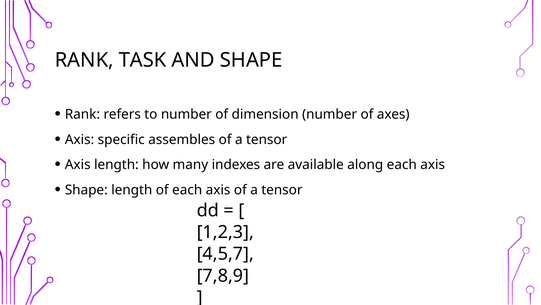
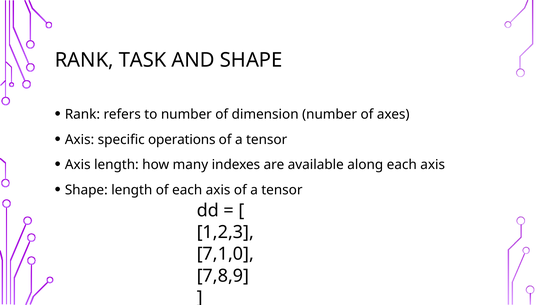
assembles: assembles -> operations
4,5,7: 4,5,7 -> 7,1,0
